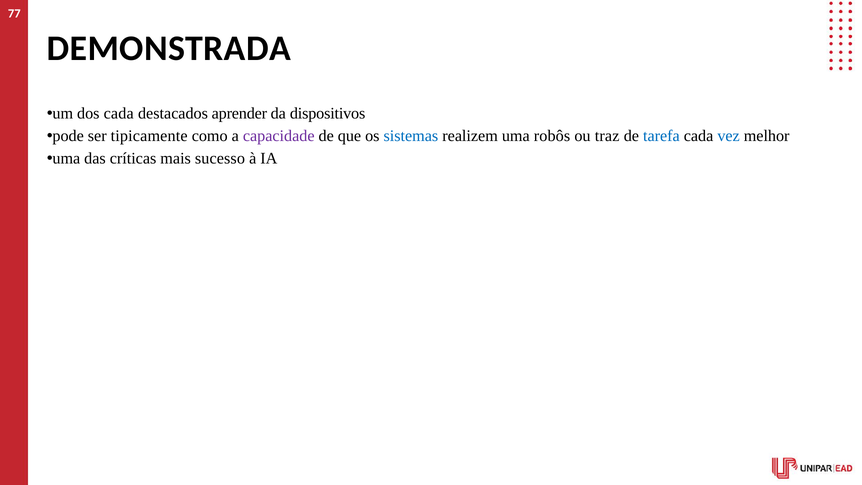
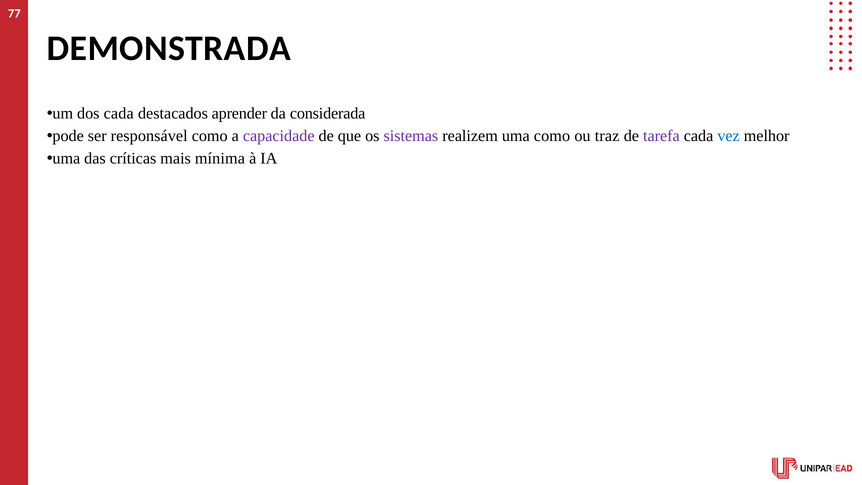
dispositivos: dispositivos -> considerada
tipicamente: tipicamente -> responsável
sistemas colour: blue -> purple
uma robôs: robôs -> como
tarefa colour: blue -> purple
sucesso: sucesso -> mínima
